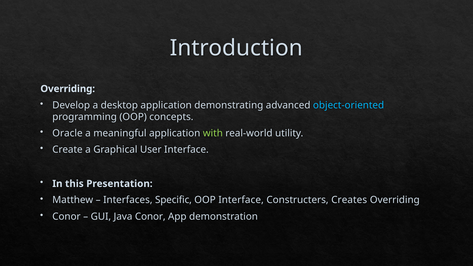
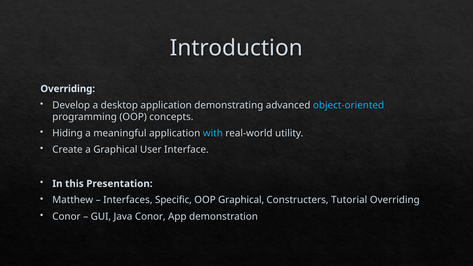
Oracle: Oracle -> Hiding
with colour: light green -> light blue
OOP Interface: Interface -> Graphical
Creates: Creates -> Tutorial
